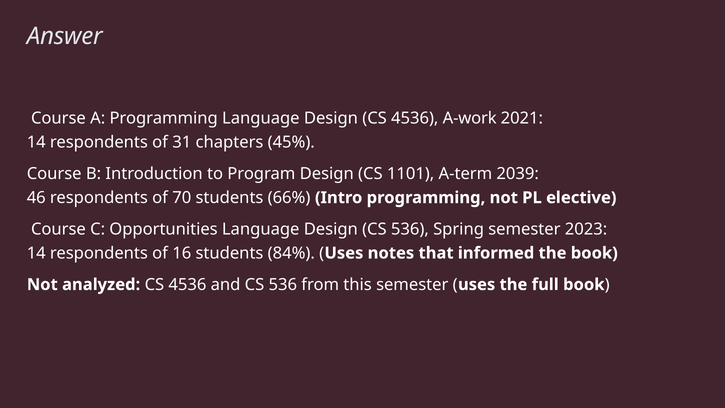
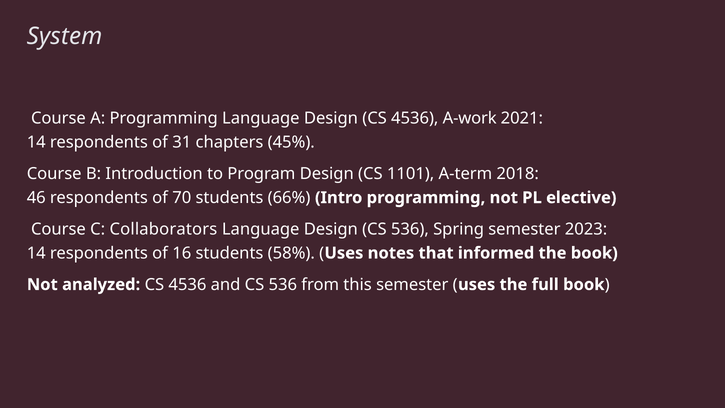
Answer: Answer -> System
2039: 2039 -> 2018
Opportunities: Opportunities -> Collaborators
84%: 84% -> 58%
